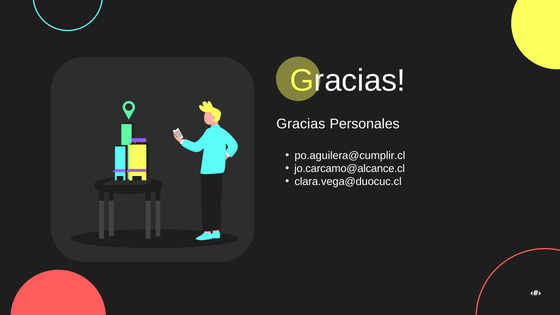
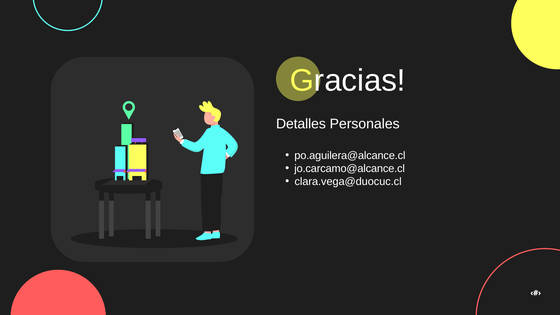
Gracias at (301, 124): Gracias -> Detalles
po.aguilera@cumplir.cl: po.aguilera@cumplir.cl -> po.aguilera@alcance.cl
